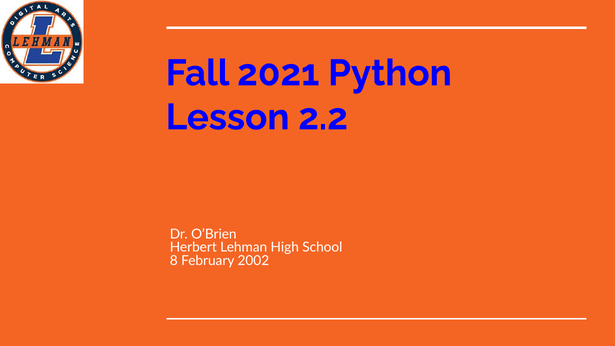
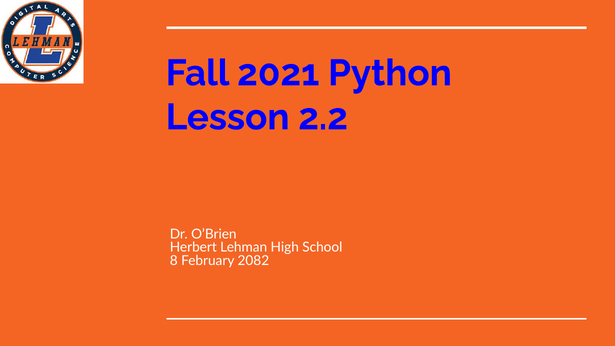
2002: 2002 -> 2082
